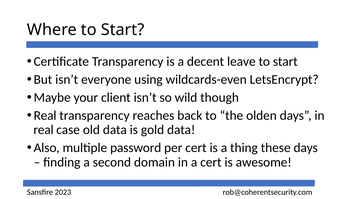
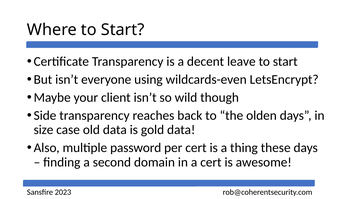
Real at (45, 116): Real -> Side
real at (43, 130): real -> size
